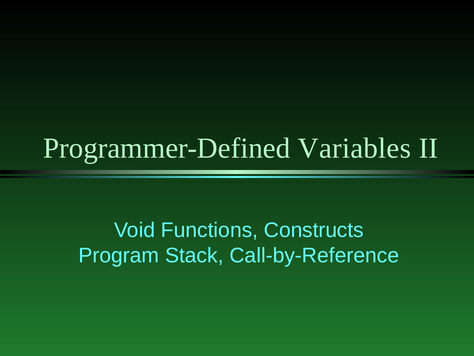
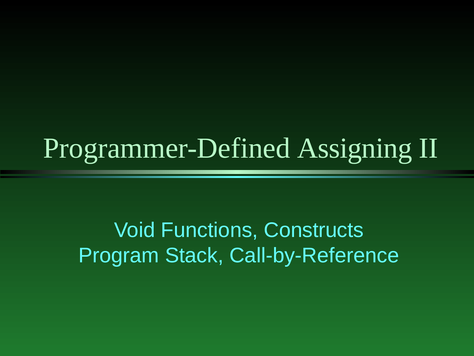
Variables: Variables -> Assigning
